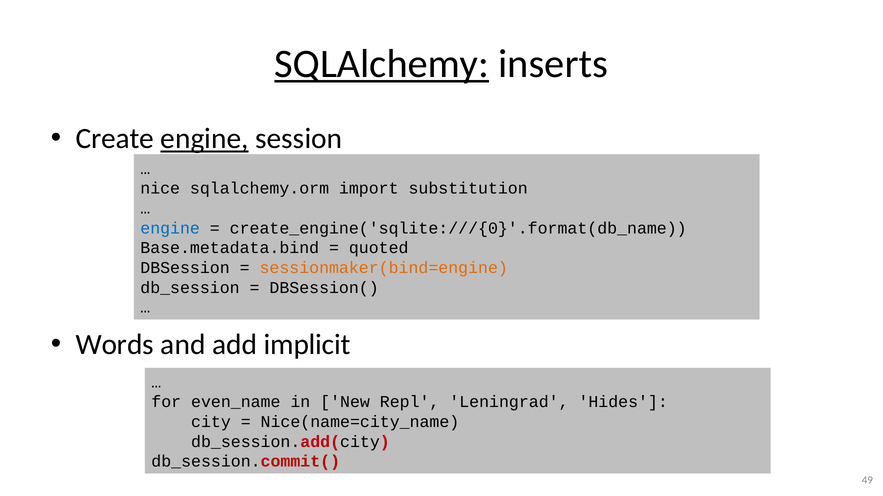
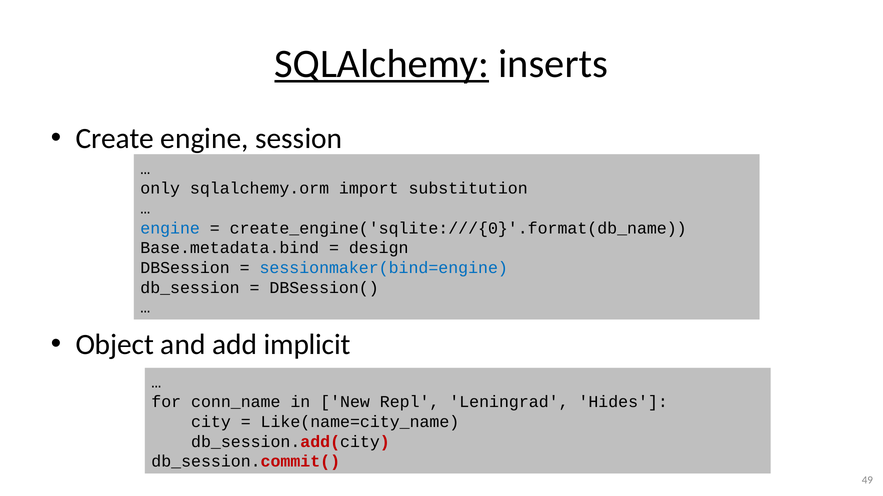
engine at (205, 139) underline: present -> none
nice: nice -> only
quoted: quoted -> design
sessionmaker(bind=engine colour: orange -> blue
Words: Words -> Object
even_name: even_name -> conn_name
Nice(name=city_name: Nice(name=city_name -> Like(name=city_name
